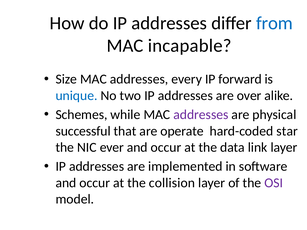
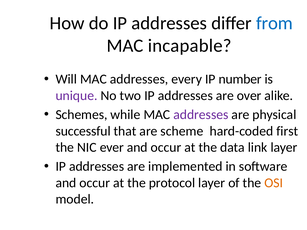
Size: Size -> Will
forward: forward -> number
unique colour: blue -> purple
operate: operate -> scheme
star: star -> first
collision: collision -> protocol
OSI colour: purple -> orange
